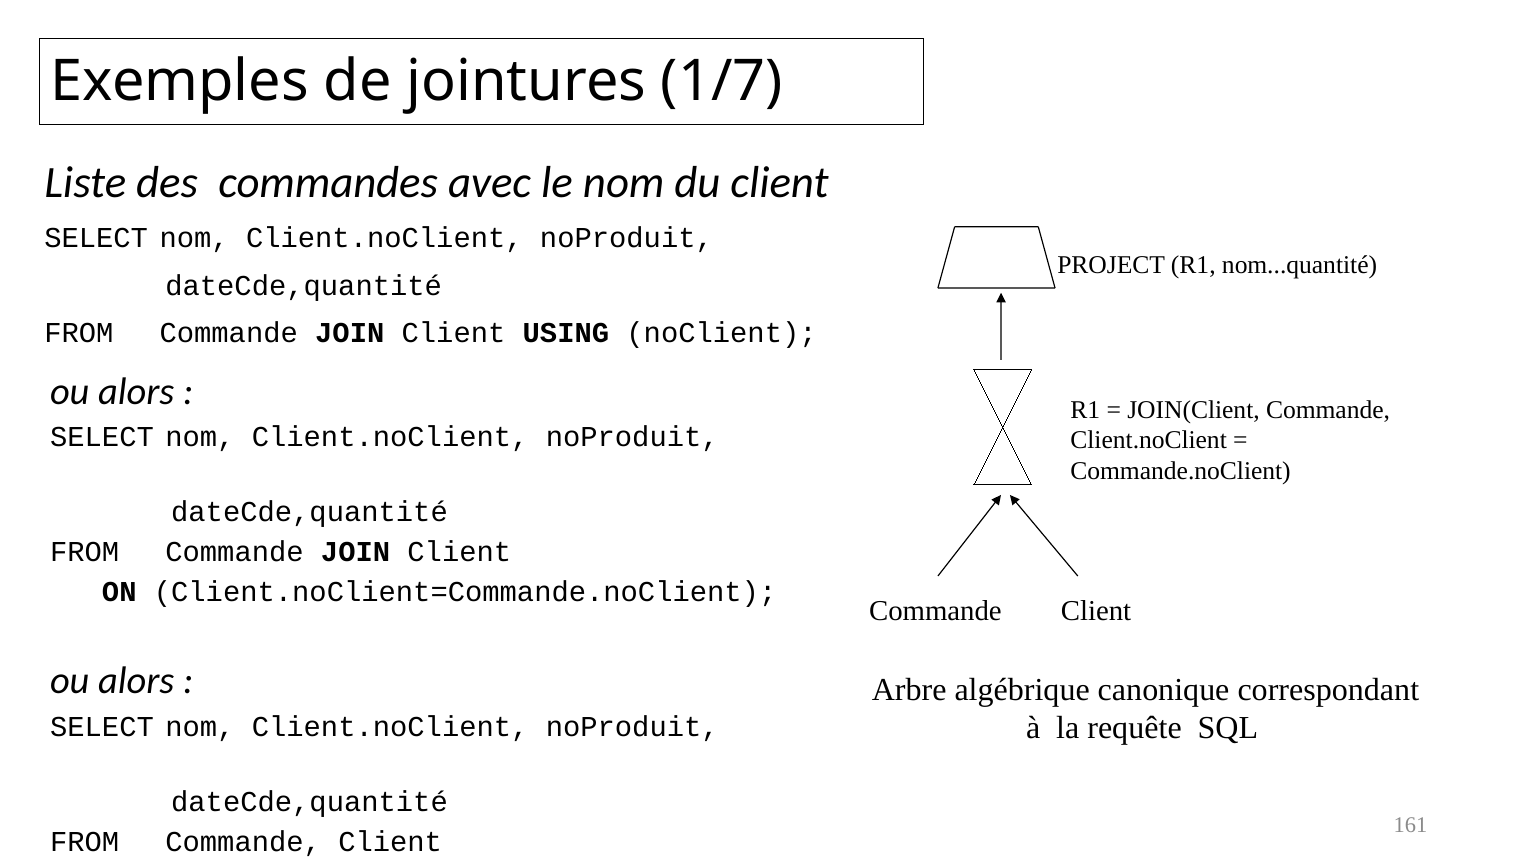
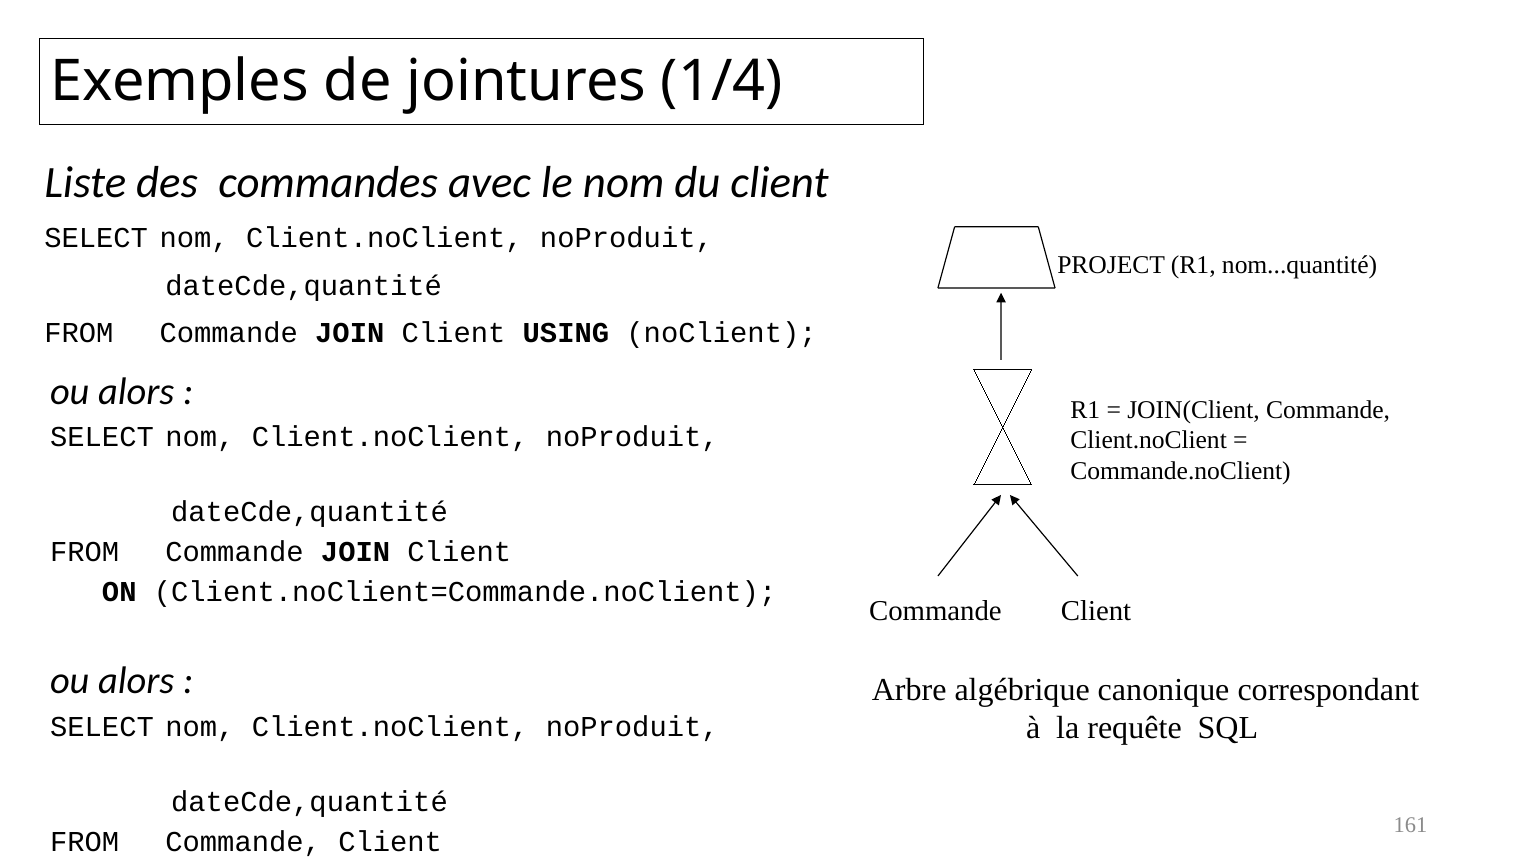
1/7: 1/7 -> 1/4
